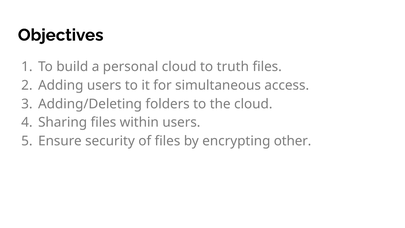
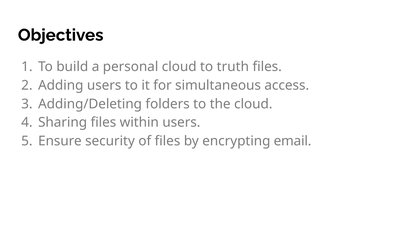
other: other -> email
